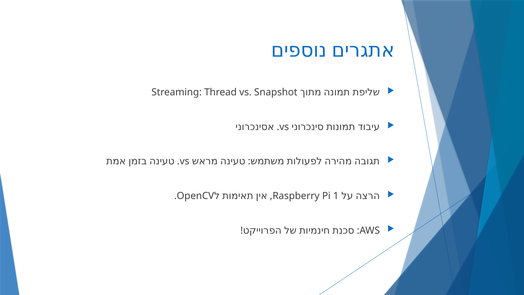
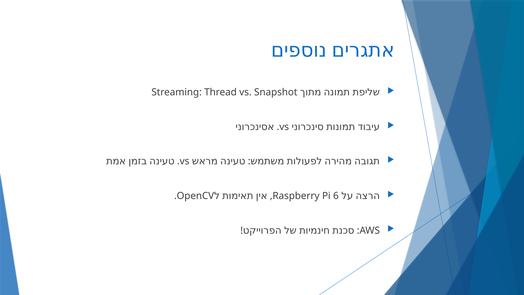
1: 1 -> 6
